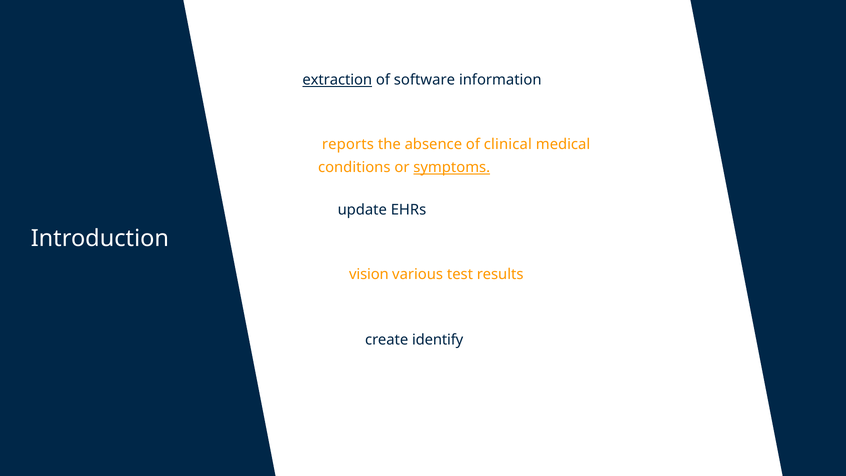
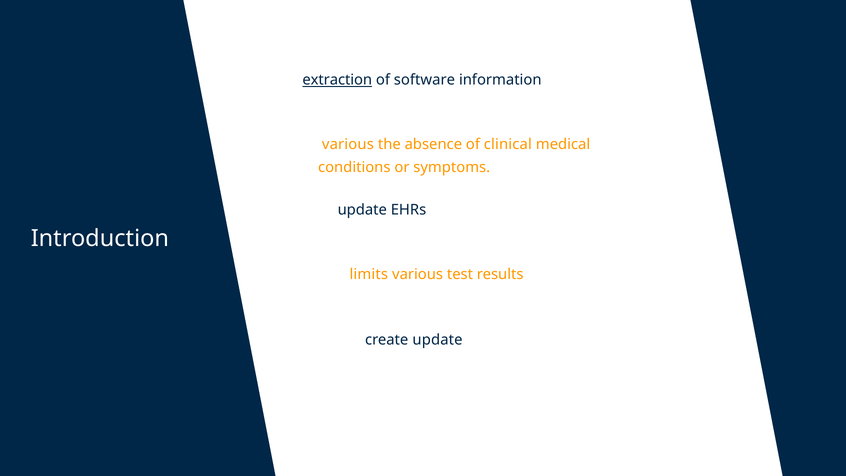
reports at (348, 144): reports -> various
symptoms underline: present -> none
vision: vision -> limits
create identify: identify -> update
